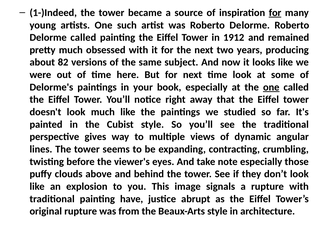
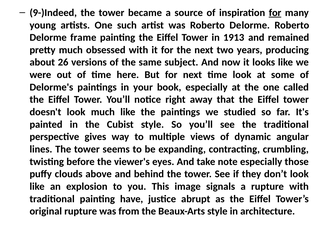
1-)Indeed: 1-)Indeed -> 9-)Indeed
Delorme called: called -> frame
1912: 1912 -> 1913
82: 82 -> 26
one at (271, 87) underline: present -> none
